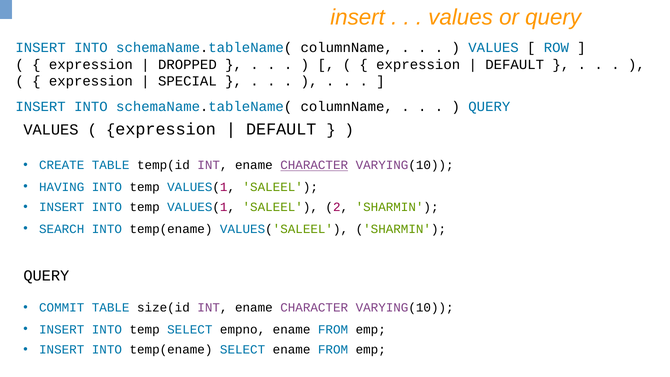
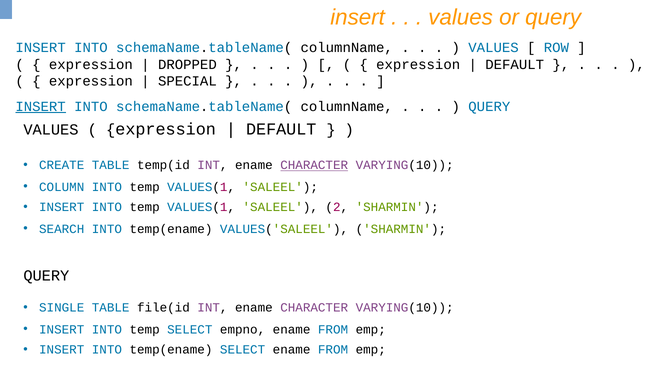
INSERT at (41, 106) underline: none -> present
HAVING: HAVING -> COLUMN
COMMIT: COMMIT -> SINGLE
size(id: size(id -> file(id
